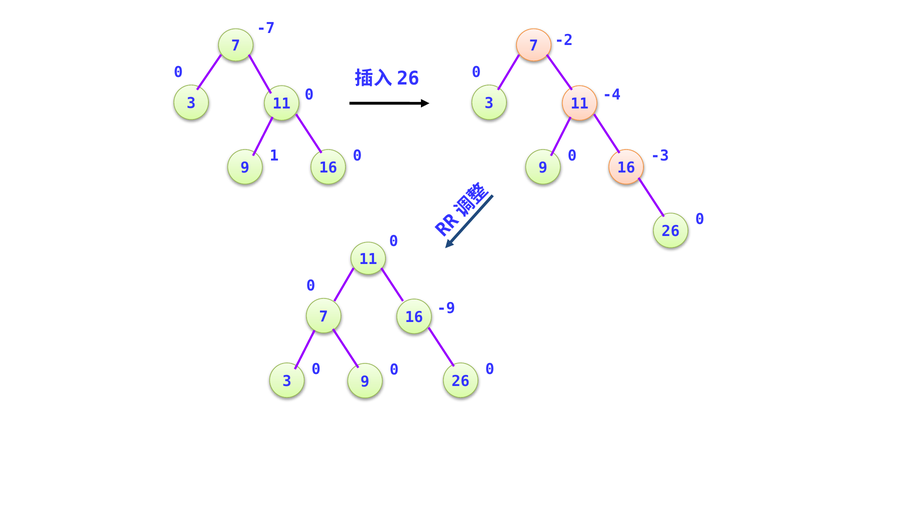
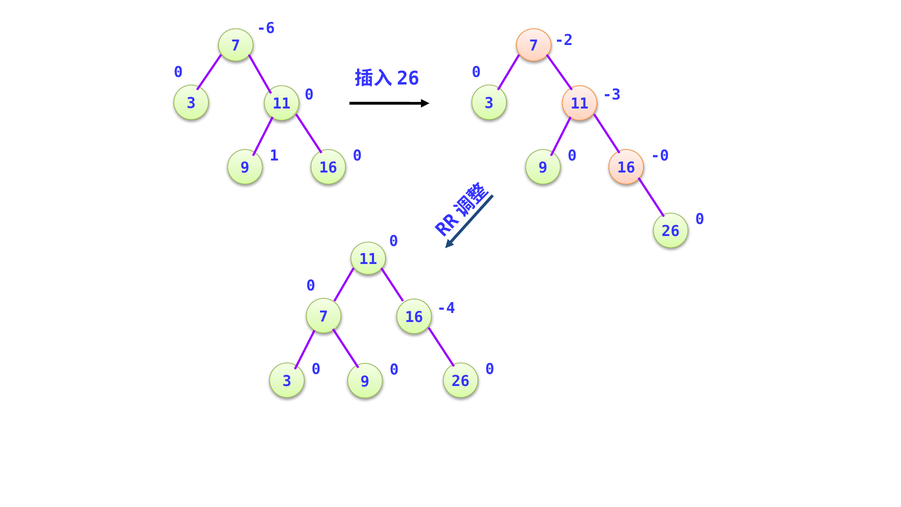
-7: -7 -> -6
-4: -4 -> -3
-3: -3 -> -0
-9: -9 -> -4
